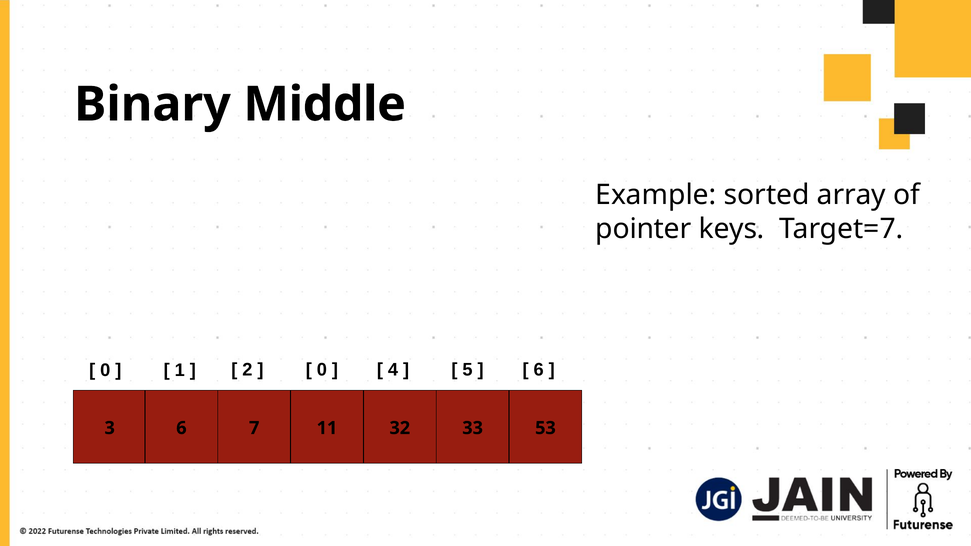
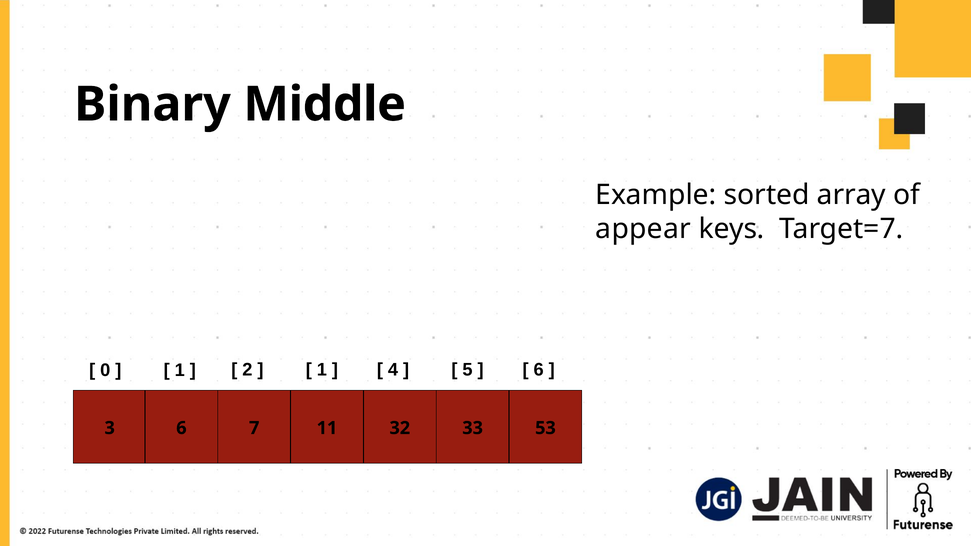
pointer: pointer -> appear
0 at (322, 370): 0 -> 1
